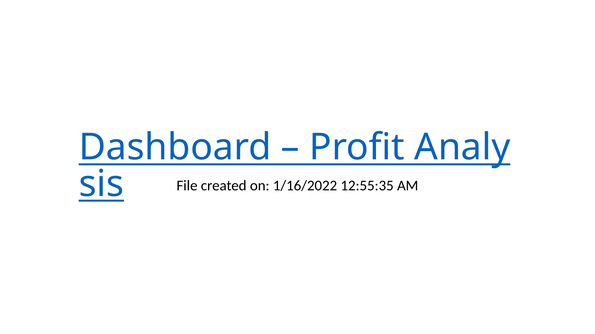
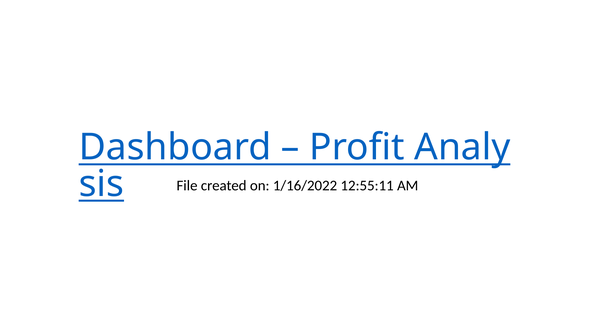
12:55:35: 12:55:35 -> 12:55:11
